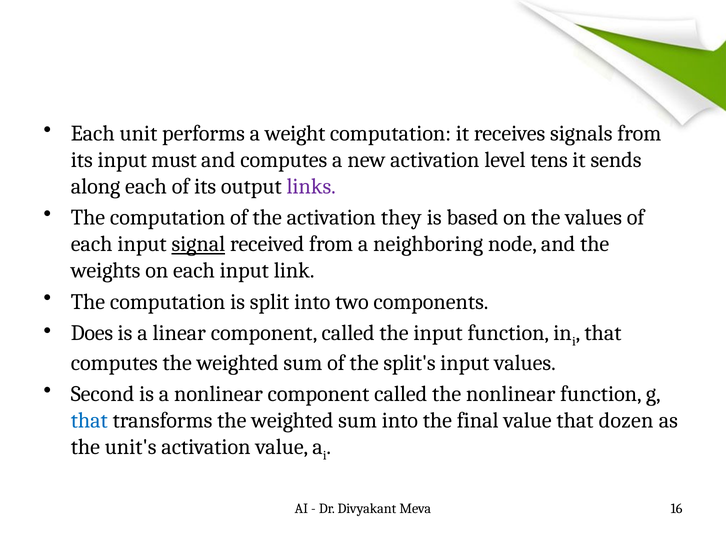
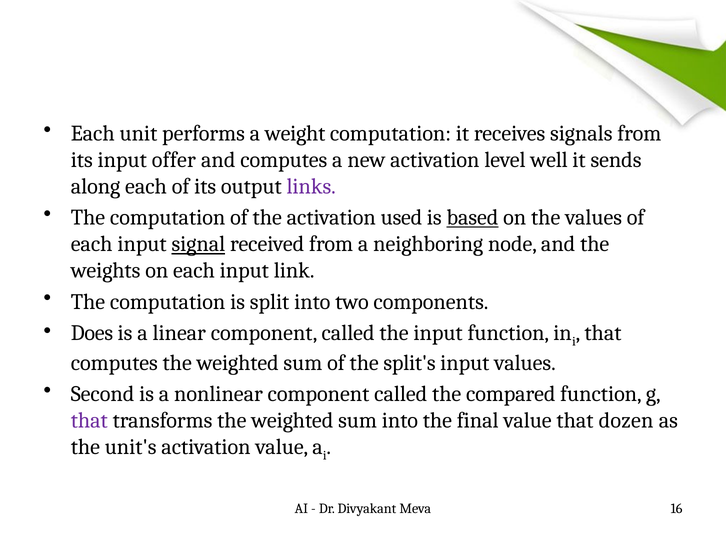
must: must -> offer
tens: tens -> well
they: they -> used
based underline: none -> present
the nonlinear: nonlinear -> compared
that at (89, 421) colour: blue -> purple
